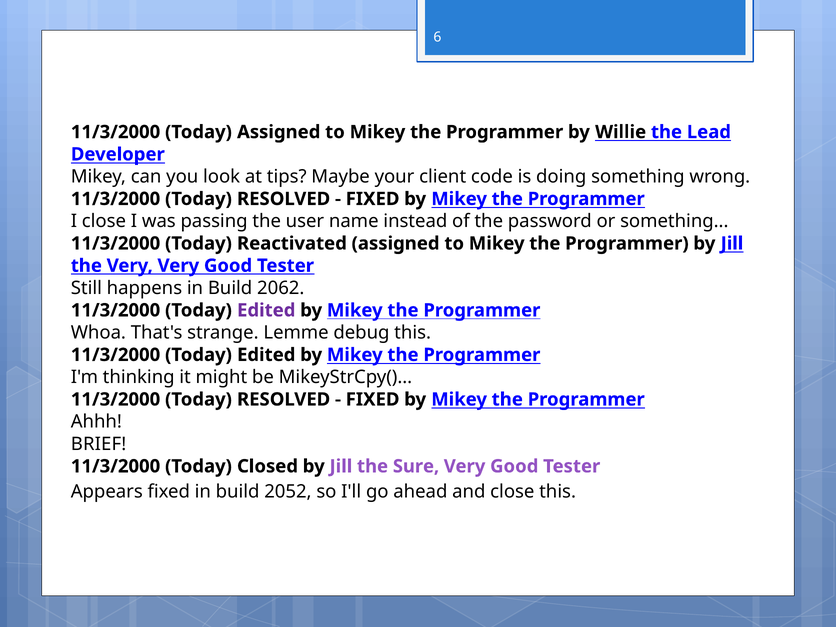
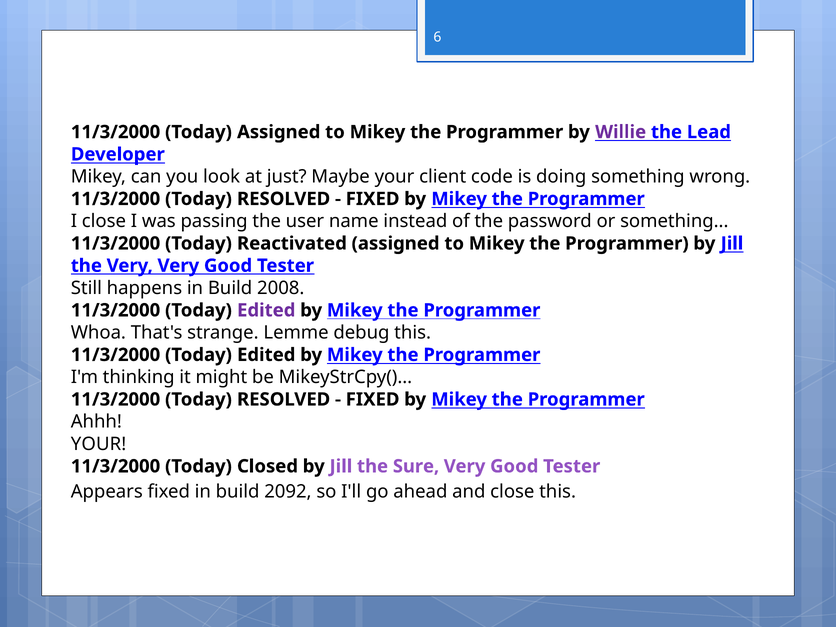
Willie colour: black -> purple
tips: tips -> just
2062: 2062 -> 2008
BRIEF at (99, 444): BRIEF -> YOUR
2052: 2052 -> 2092
